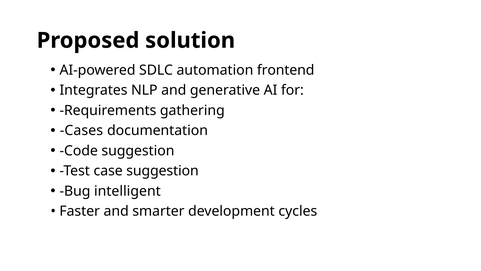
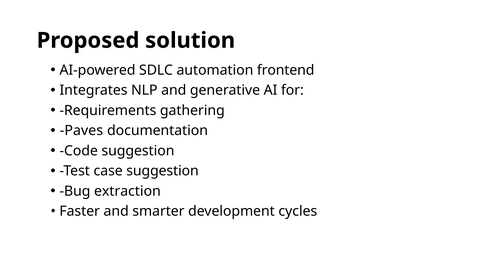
Cases: Cases -> Paves
intelligent: intelligent -> extraction
